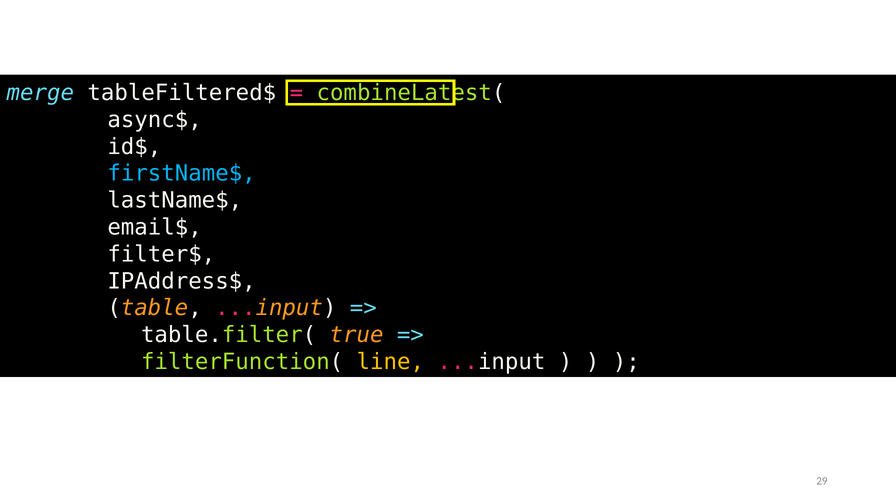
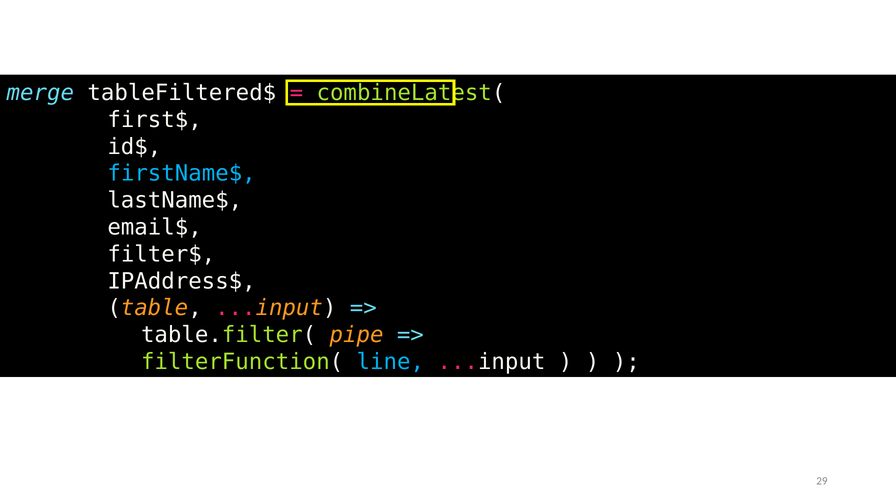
async$: async$ -> first$
true: true -> pipe
line colour: yellow -> light blue
